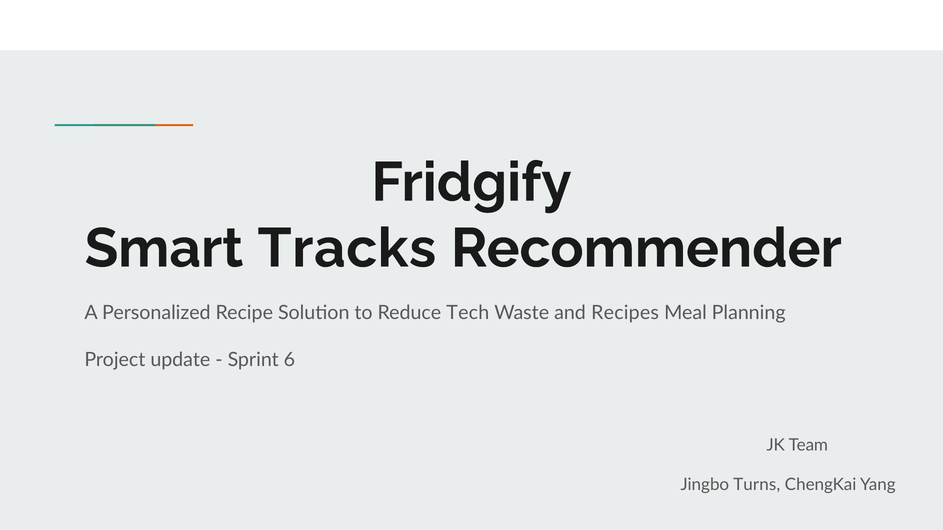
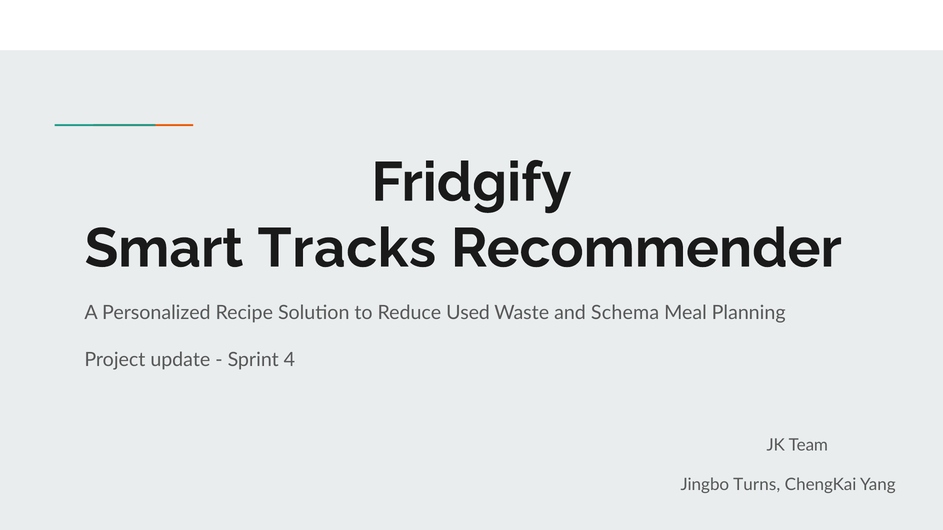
Tech: Tech -> Used
Recipes: Recipes -> Schema
6: 6 -> 4
